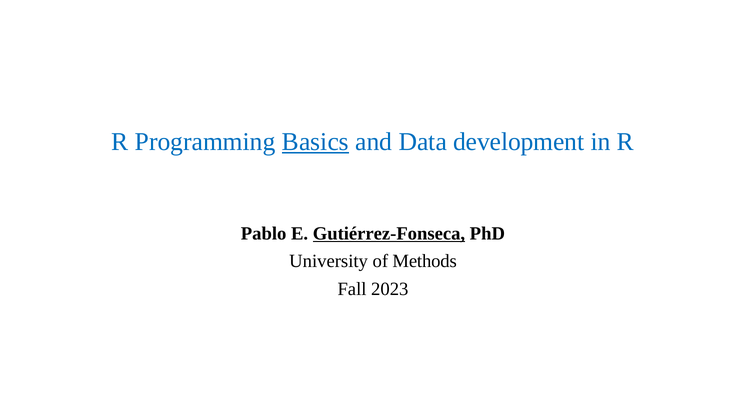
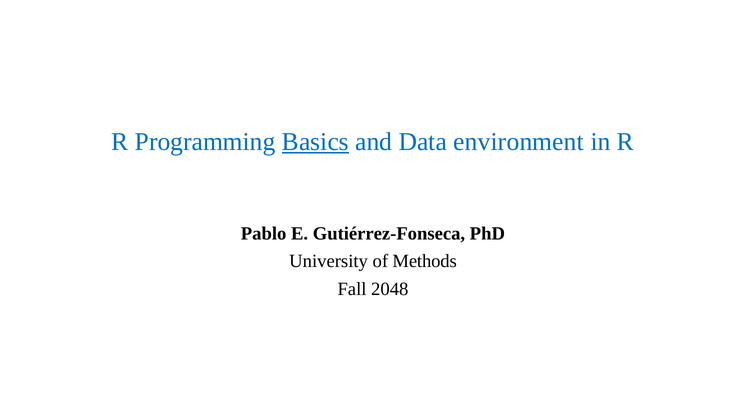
development: development -> environment
Gutiérrez-Fonseca underline: present -> none
2023: 2023 -> 2048
